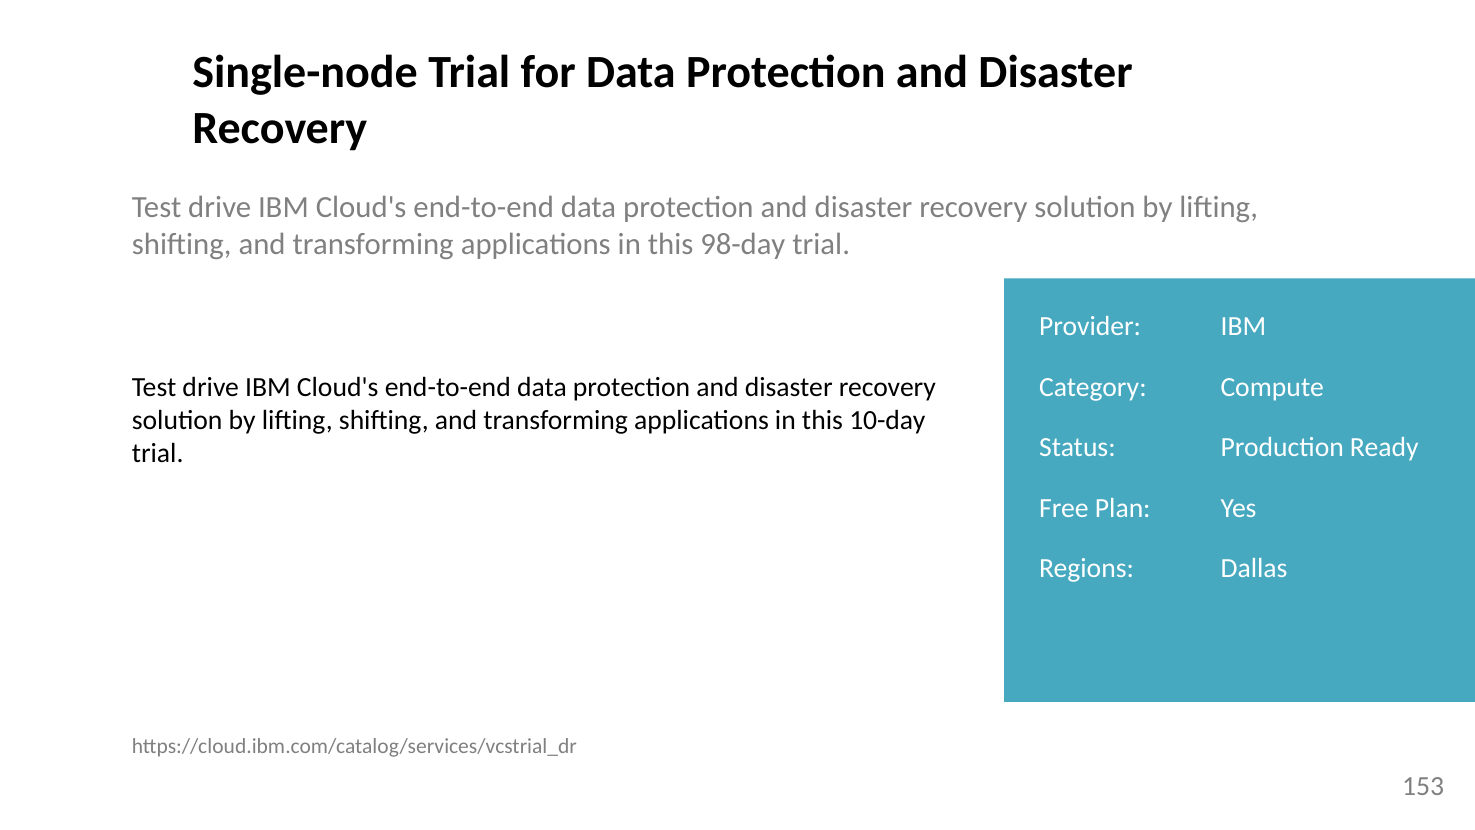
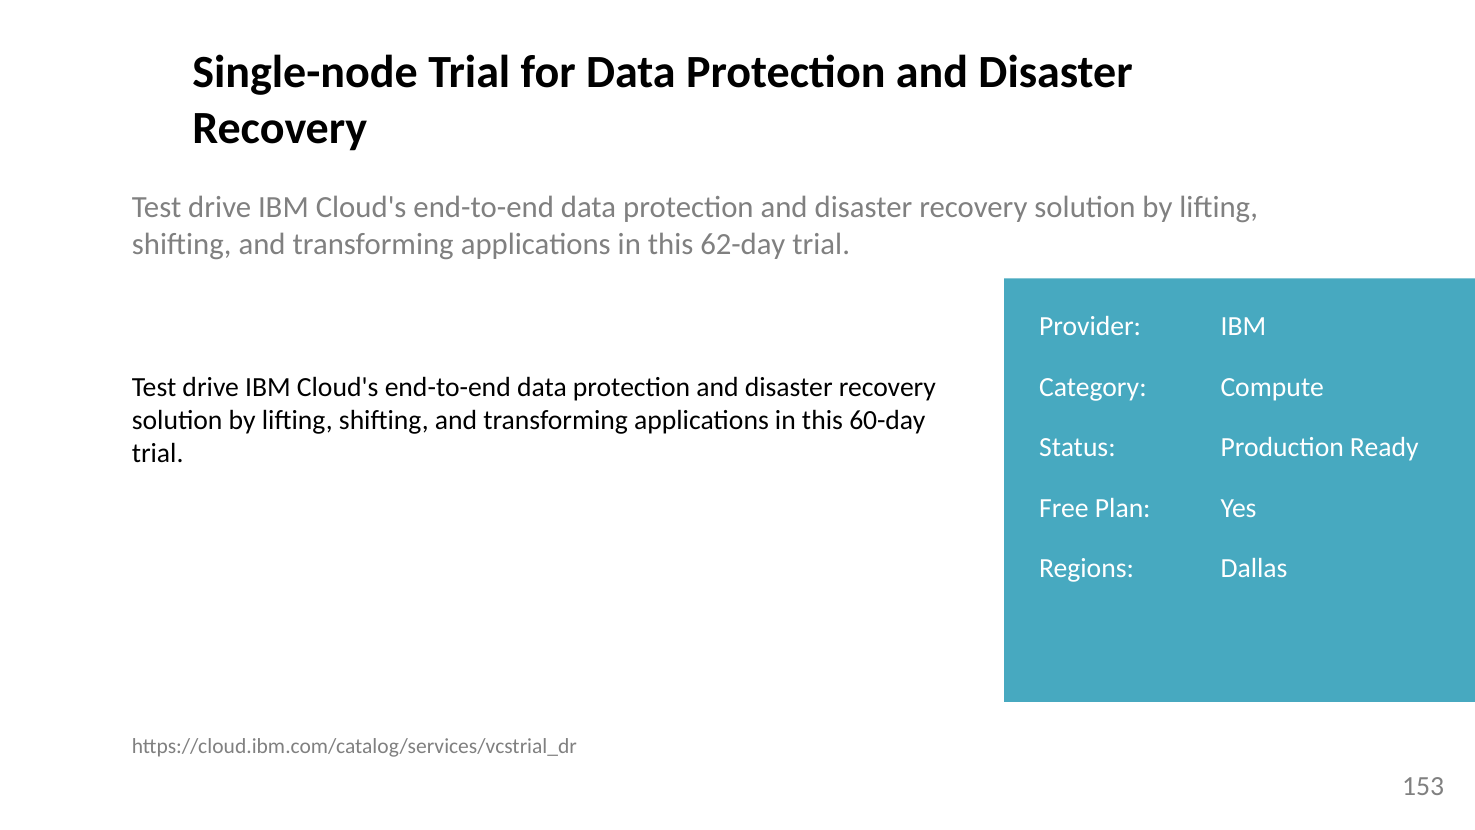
98-day: 98-day -> 62-day
10-day: 10-day -> 60-day
